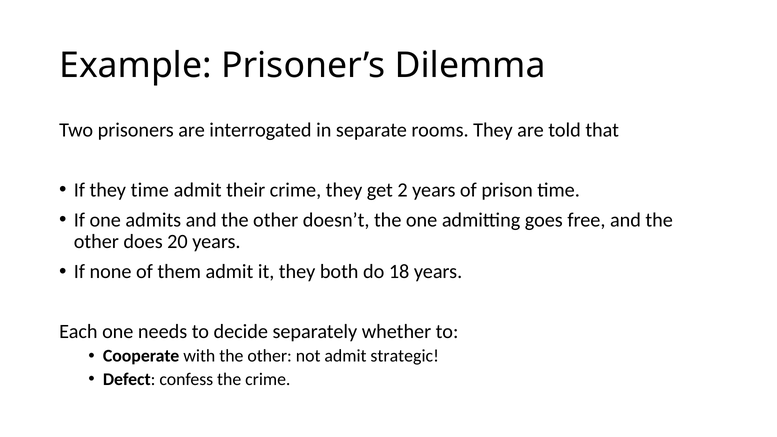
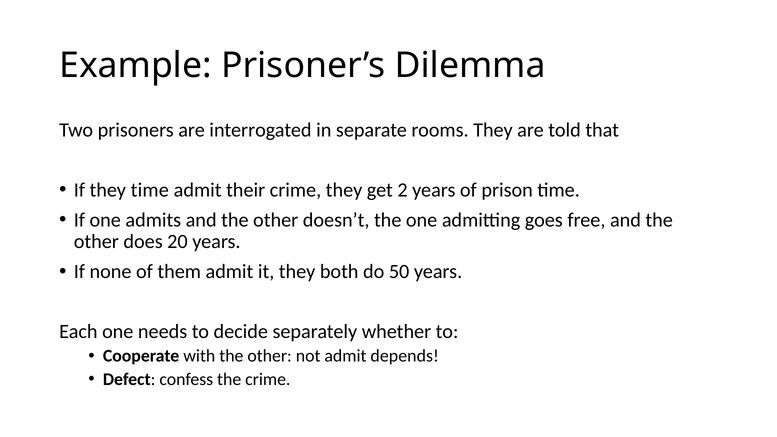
18: 18 -> 50
strategic: strategic -> depends
